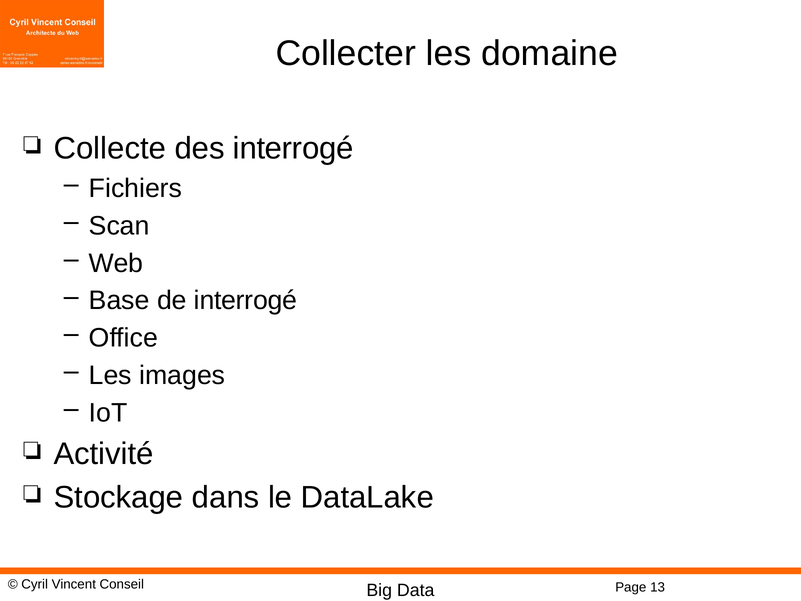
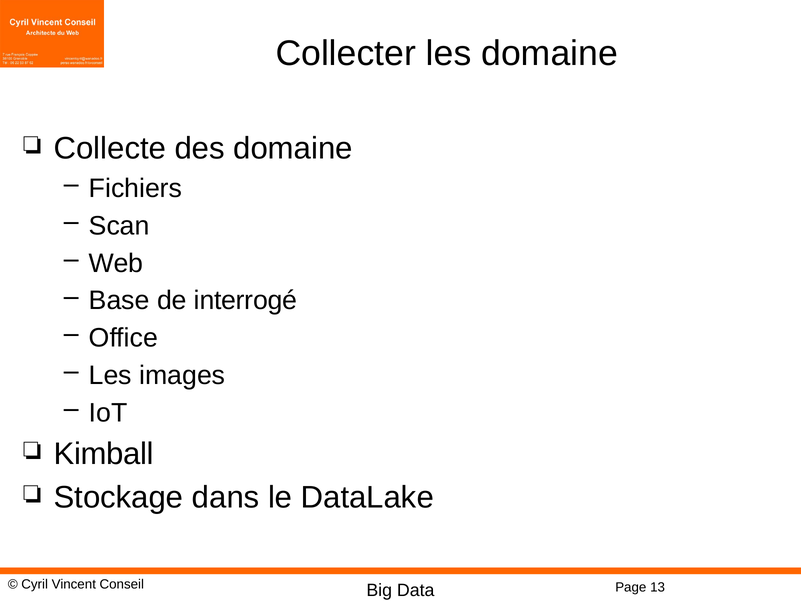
des interrogé: interrogé -> domaine
Activité: Activité -> Kimball
